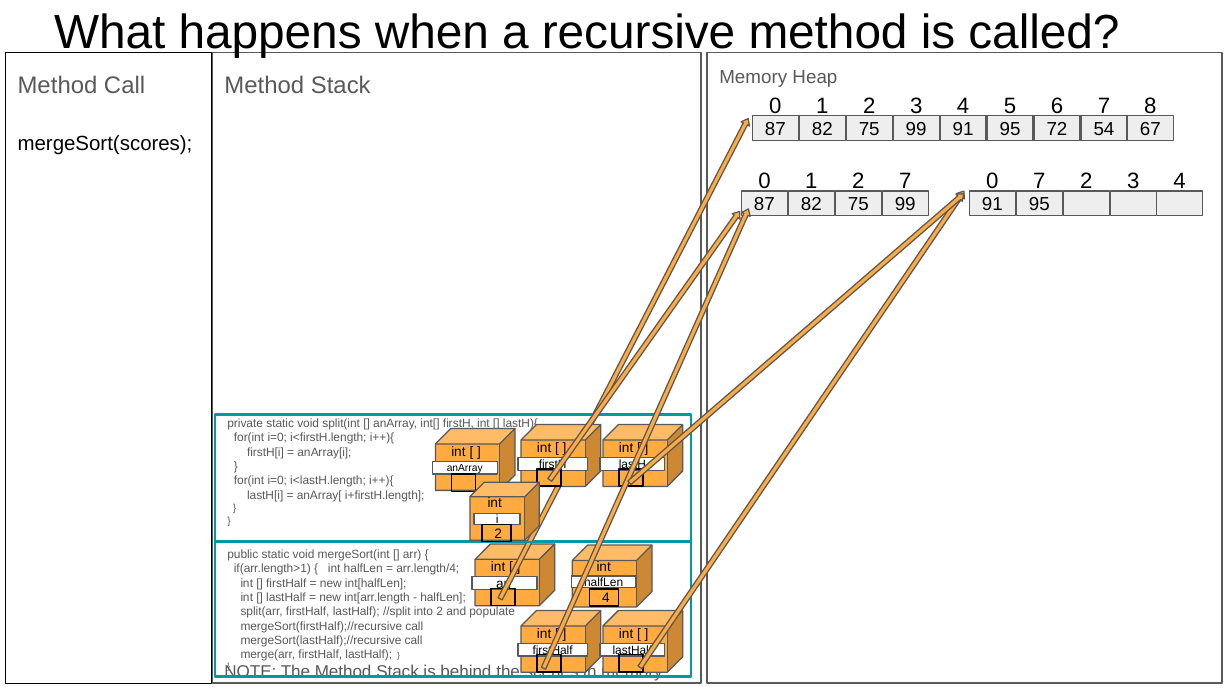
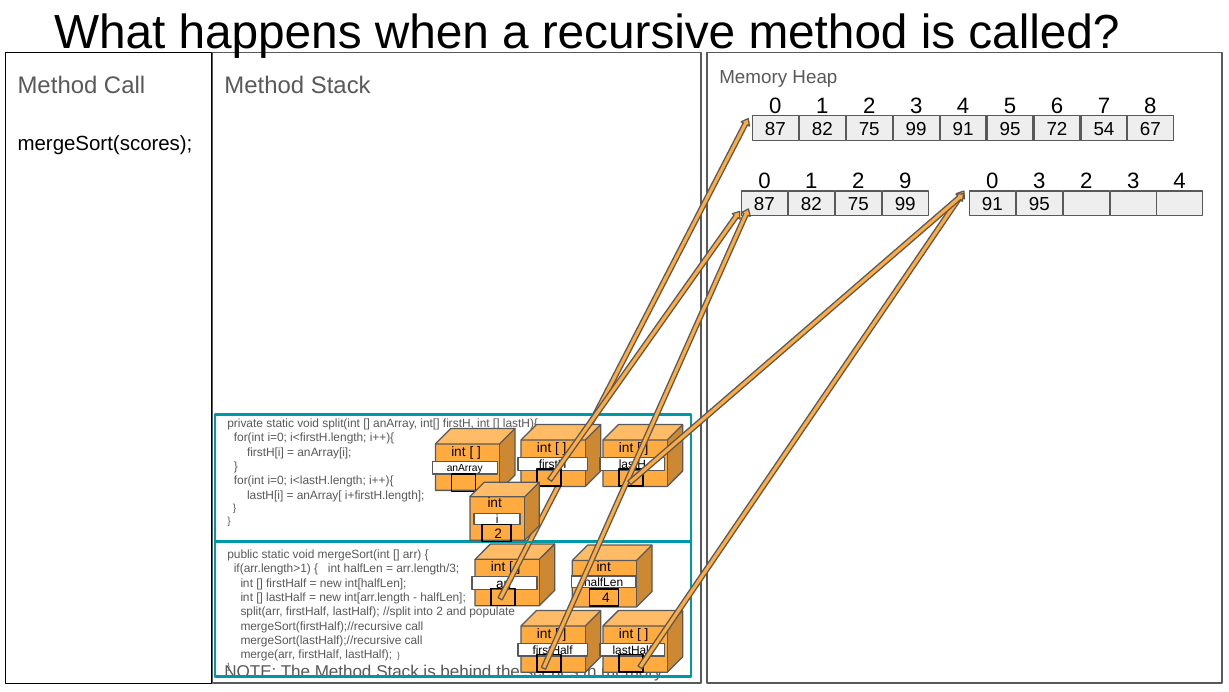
2 7: 7 -> 9
0 7: 7 -> 3
arr.length/4: arr.length/4 -> arr.length/3
